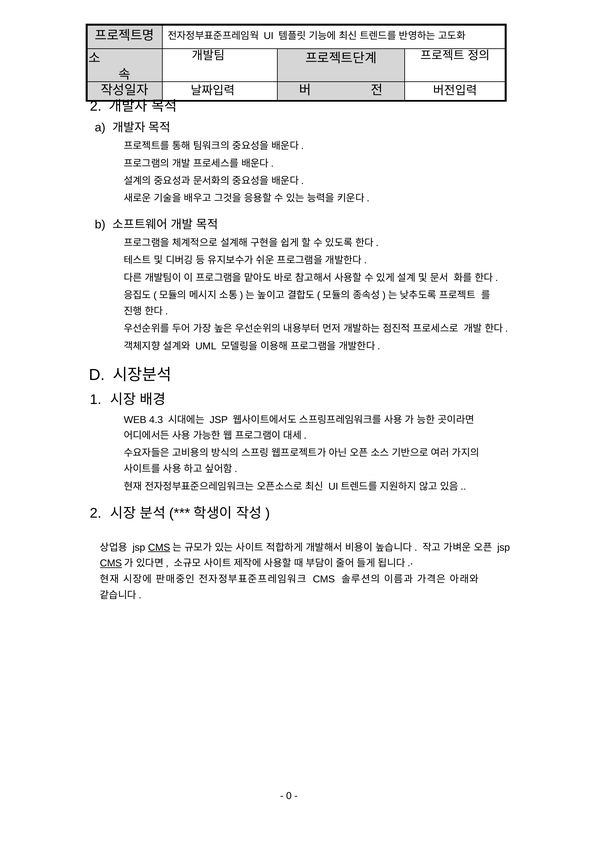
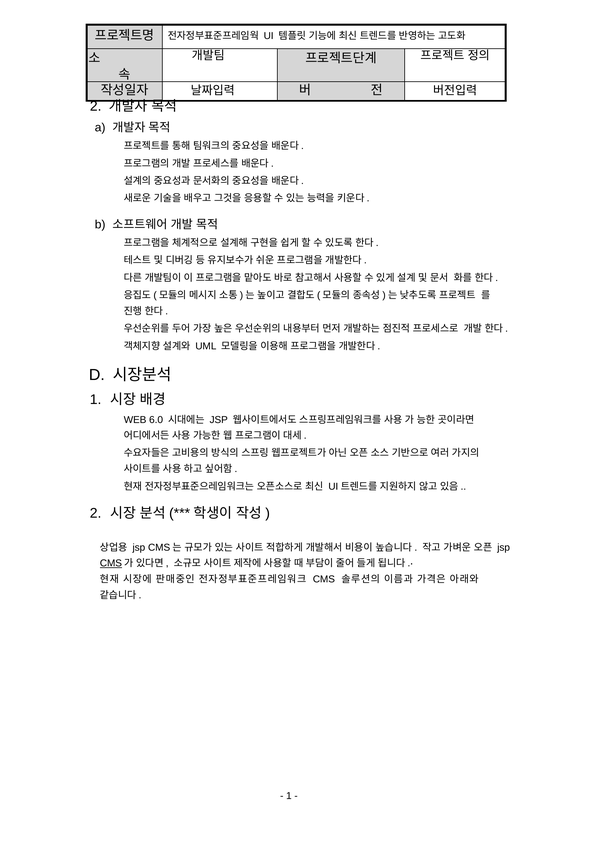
4.3: 4.3 -> 6.0
CMS at (159, 547) underline: present -> none
0 at (289, 796): 0 -> 1
